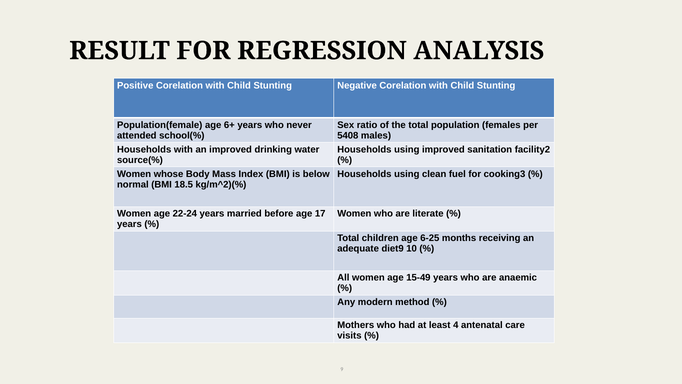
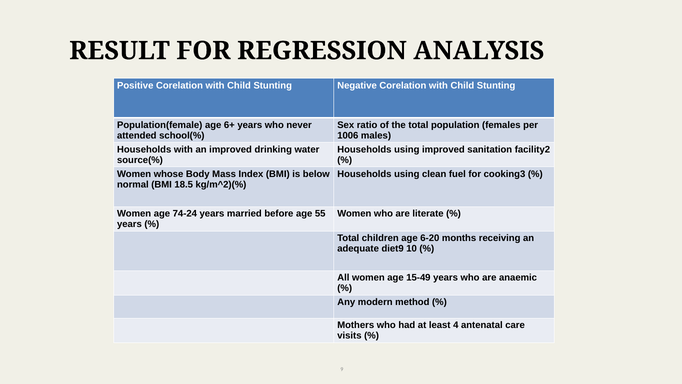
5408: 5408 -> 1006
22-24: 22-24 -> 74-24
17: 17 -> 55
6-25: 6-25 -> 6-20
